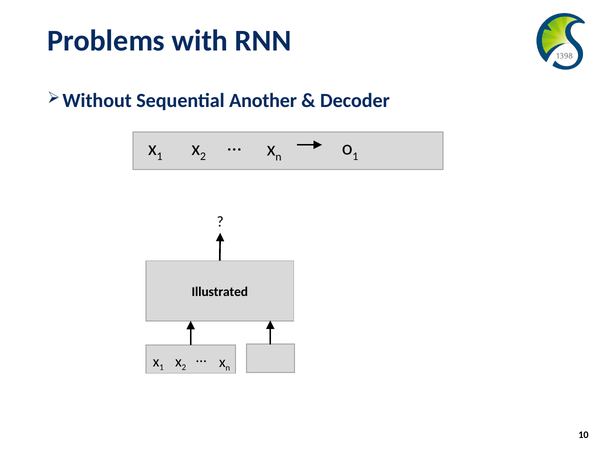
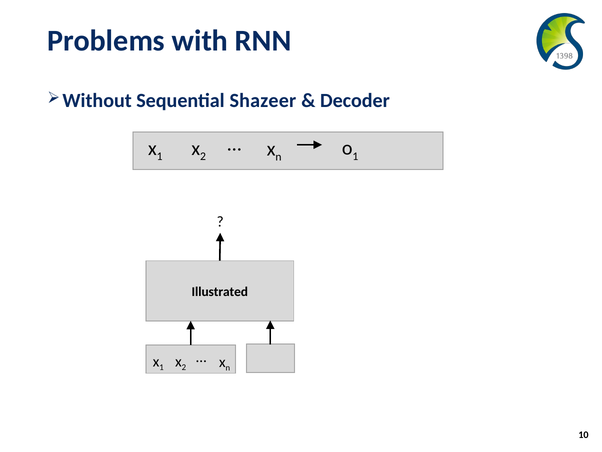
Another: Another -> Shazeer
